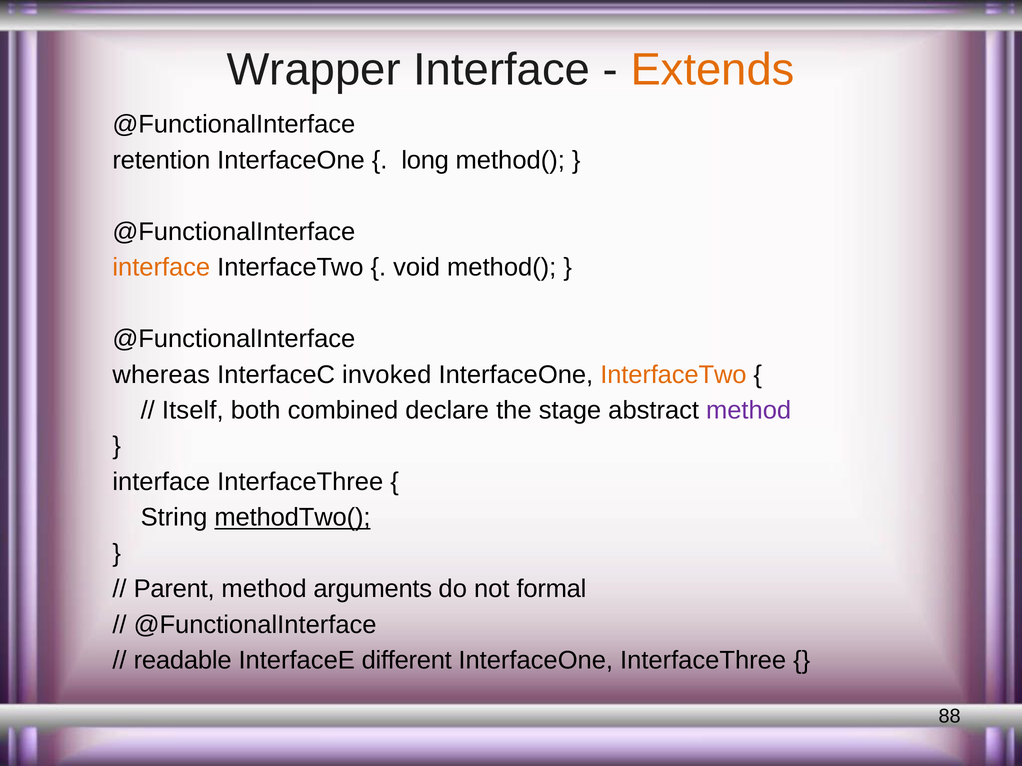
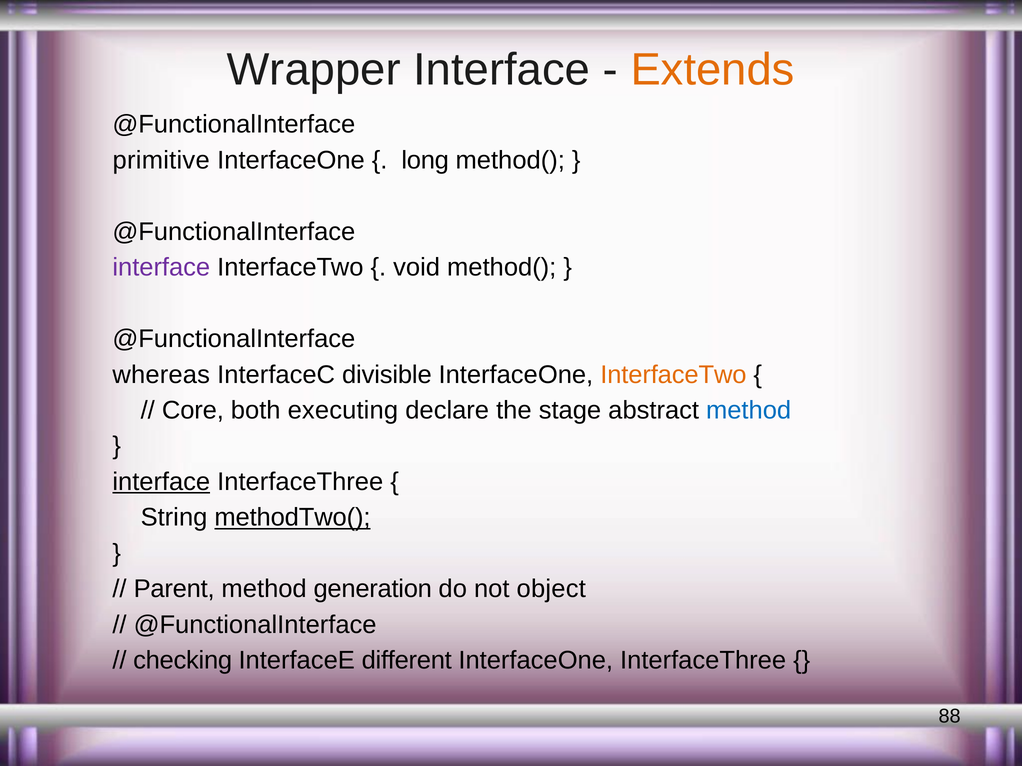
retention: retention -> primitive
interface at (161, 268) colour: orange -> purple
invoked: invoked -> divisible
Itself: Itself -> Core
combined: combined -> executing
method at (749, 411) colour: purple -> blue
interface at (161, 482) underline: none -> present
arguments: arguments -> generation
formal: formal -> object
readable: readable -> checking
